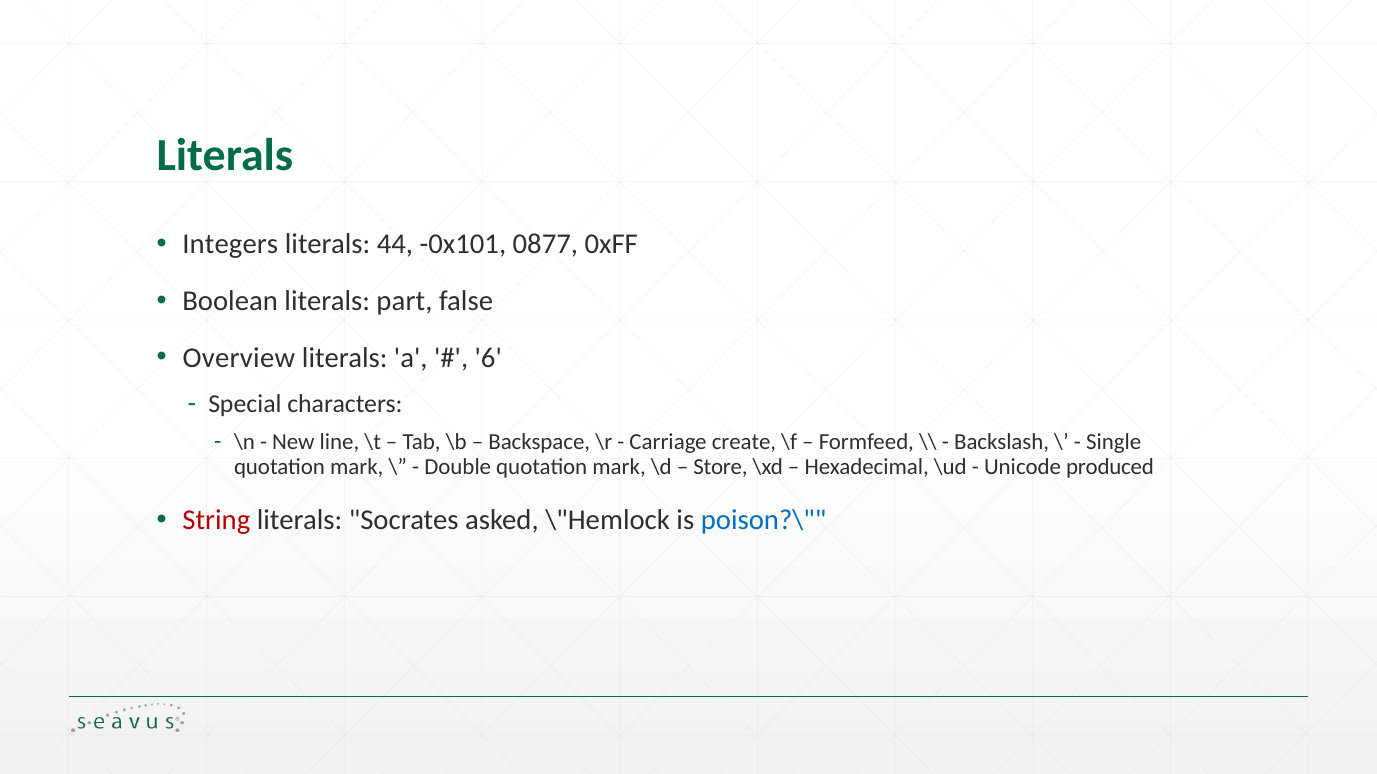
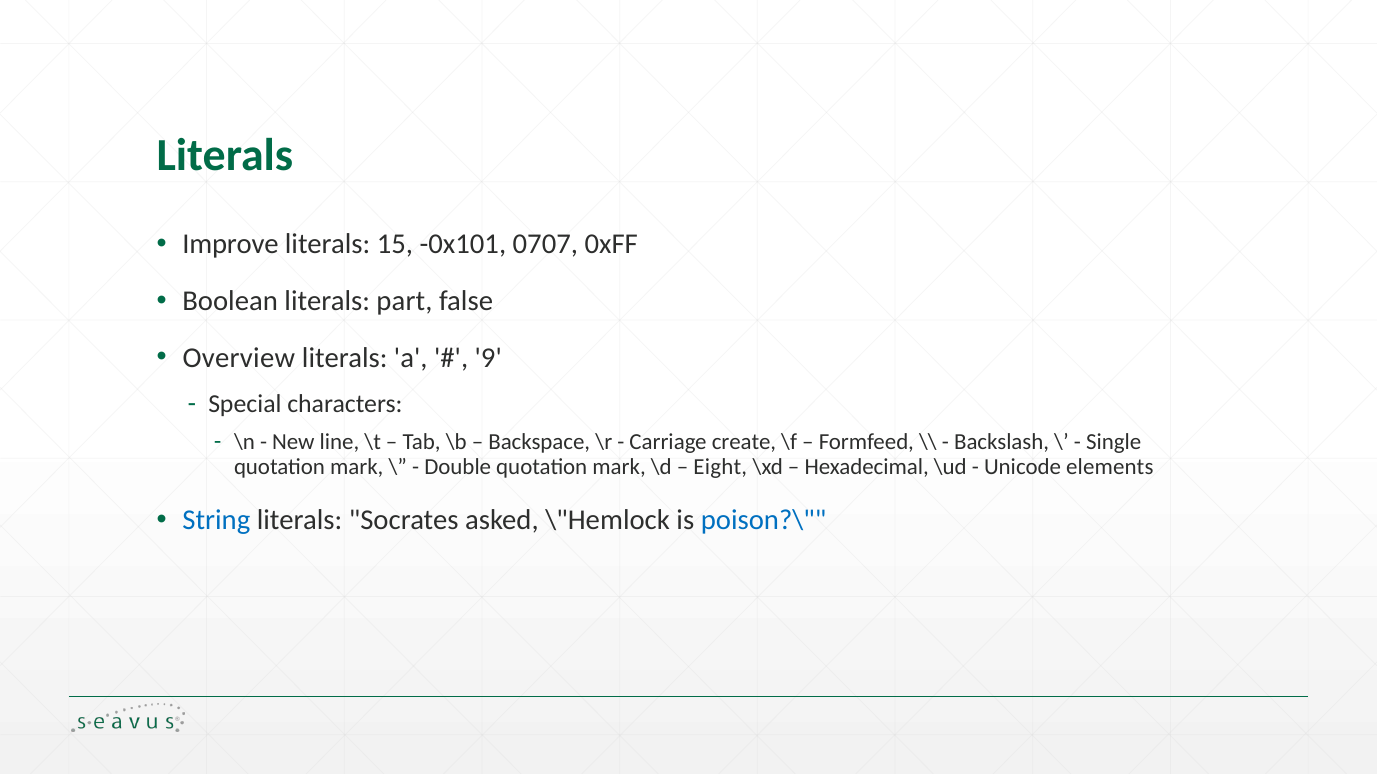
Integers: Integers -> Improve
44: 44 -> 15
0877: 0877 -> 0707
6: 6 -> 9
Store: Store -> Eight
produced: produced -> elements
String colour: red -> blue
